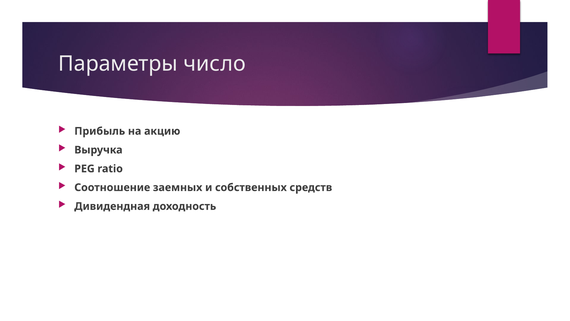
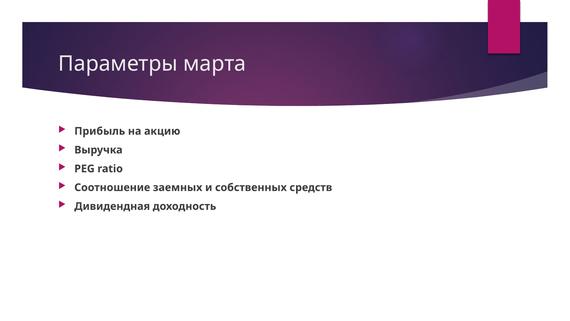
число: число -> марта
